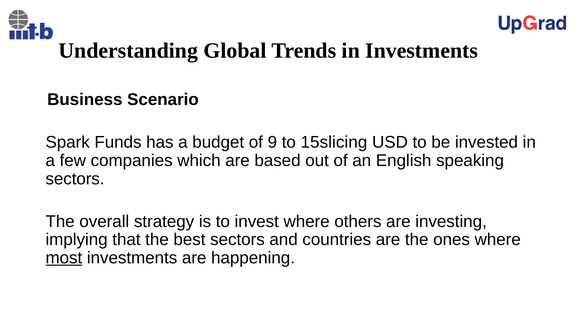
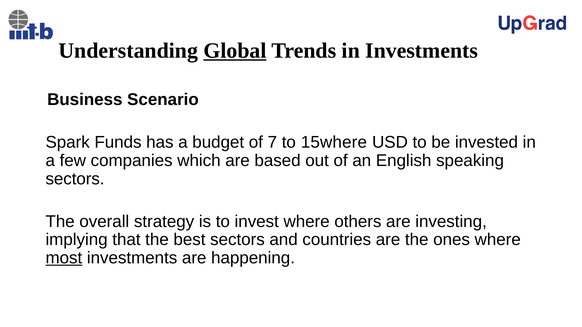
Global underline: none -> present
9: 9 -> 7
15slicing: 15slicing -> 15where
